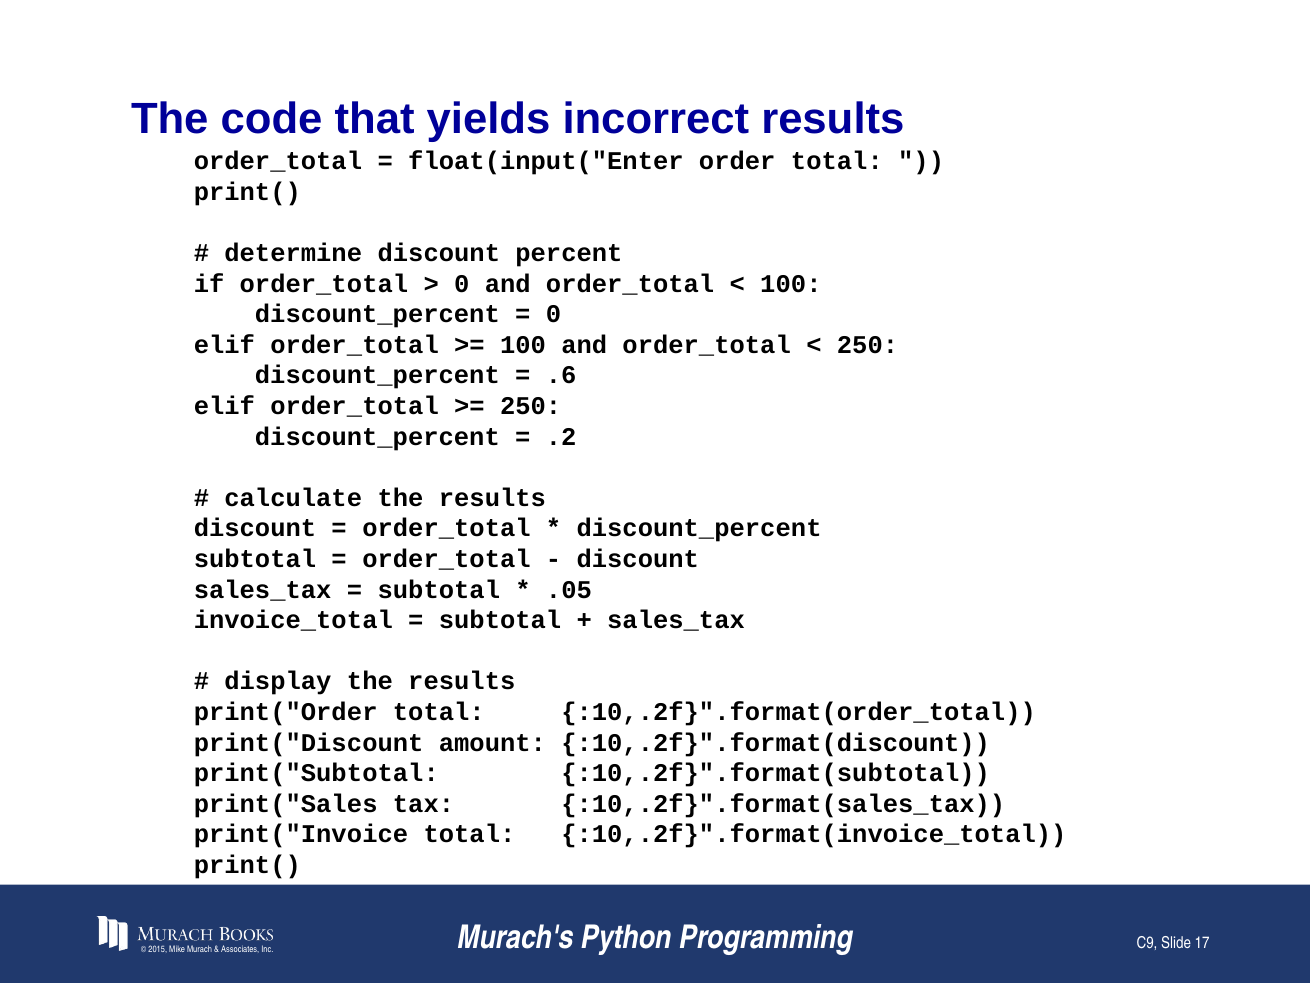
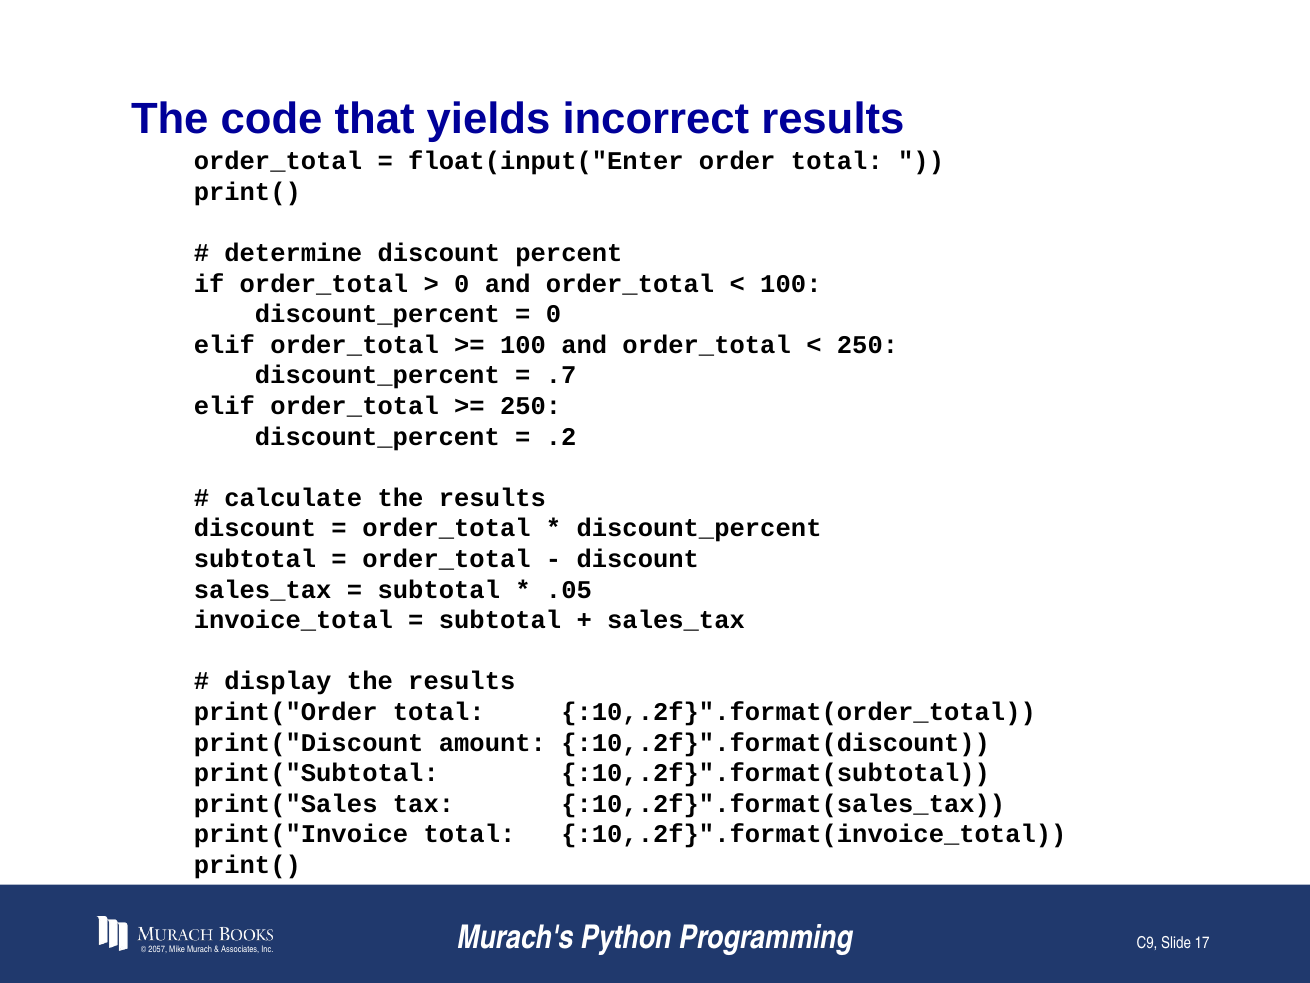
.6: .6 -> .7
2015: 2015 -> 2057
